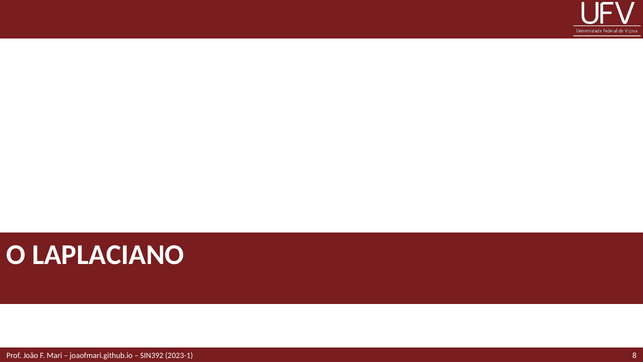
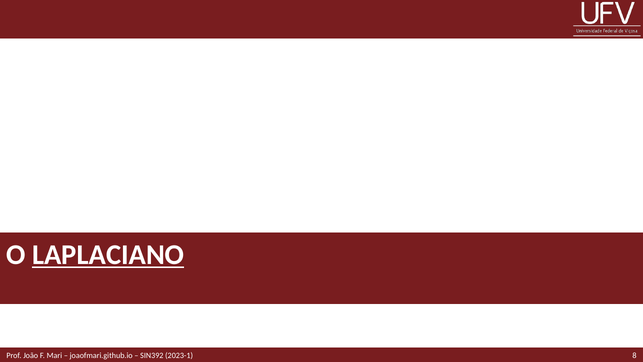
LAPLACIANO underline: none -> present
